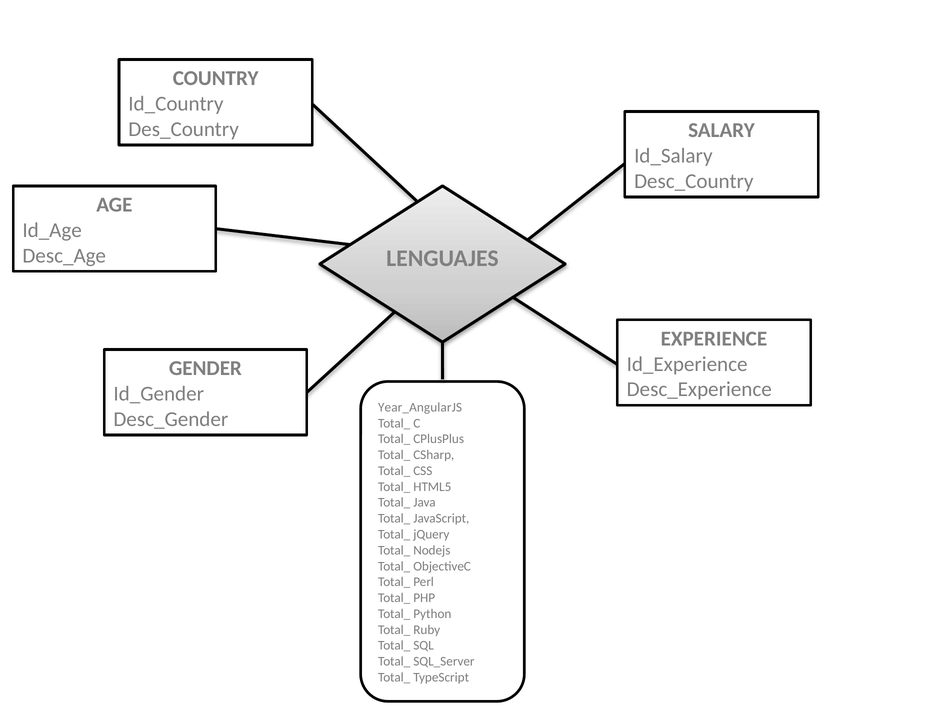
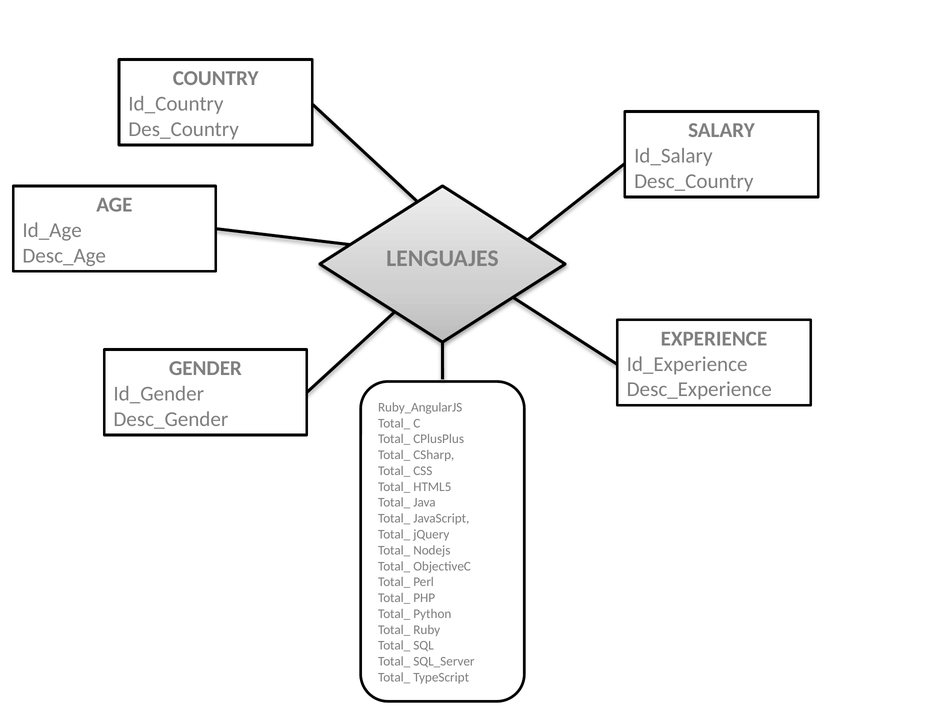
Year_AngularJS: Year_AngularJS -> Ruby_AngularJS
